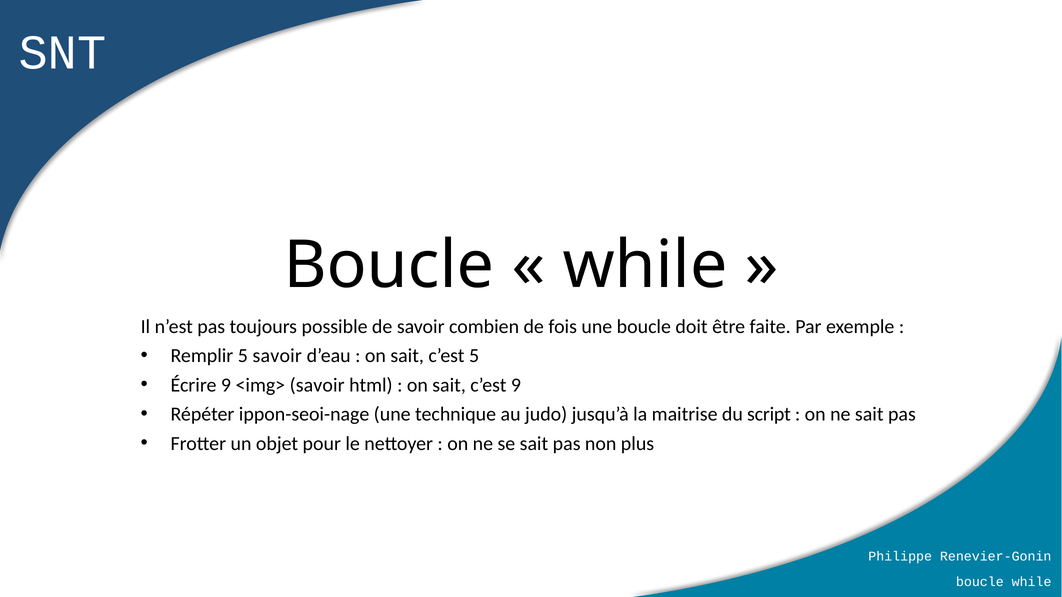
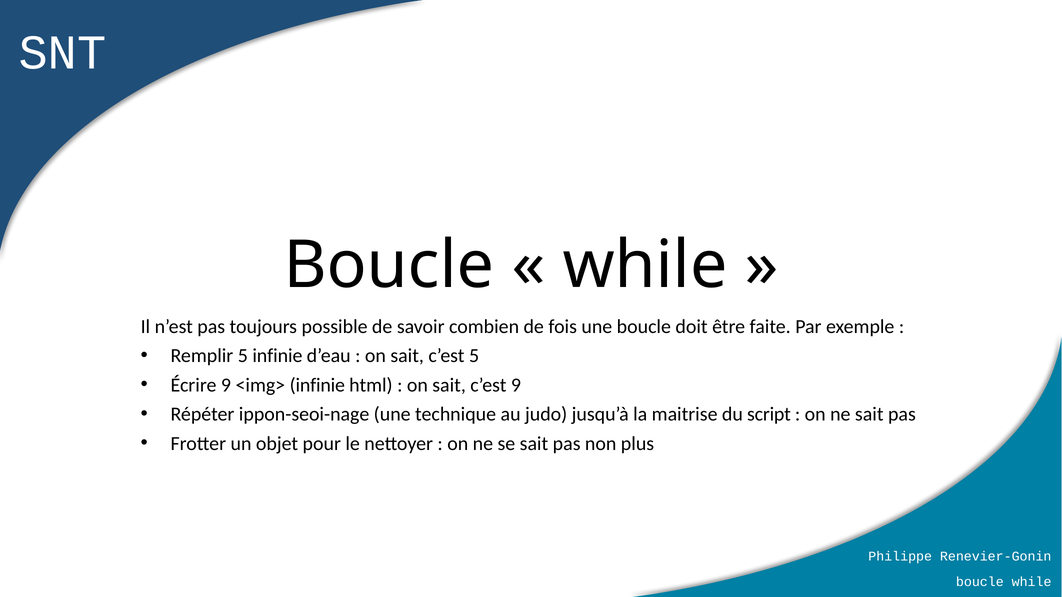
5 savoir: savoir -> infinie
<img> savoir: savoir -> infinie
